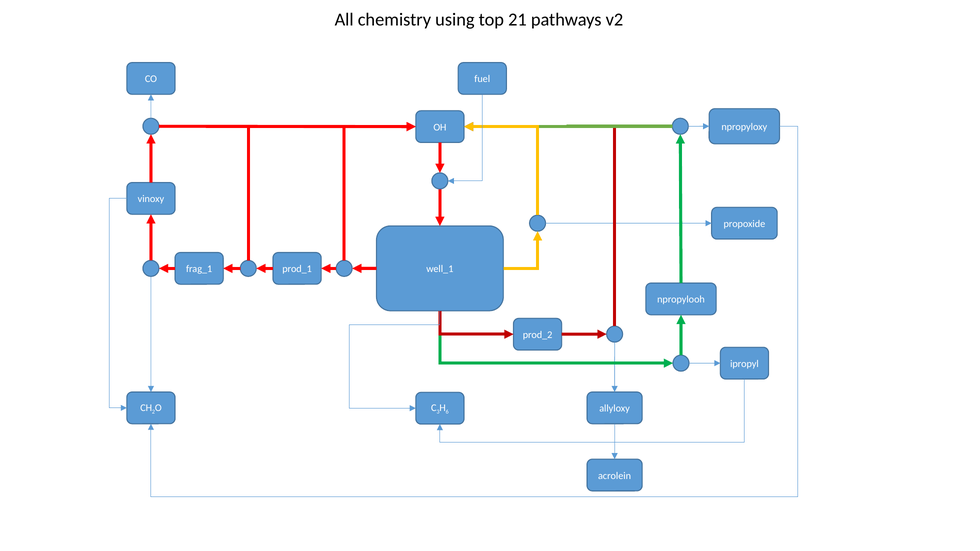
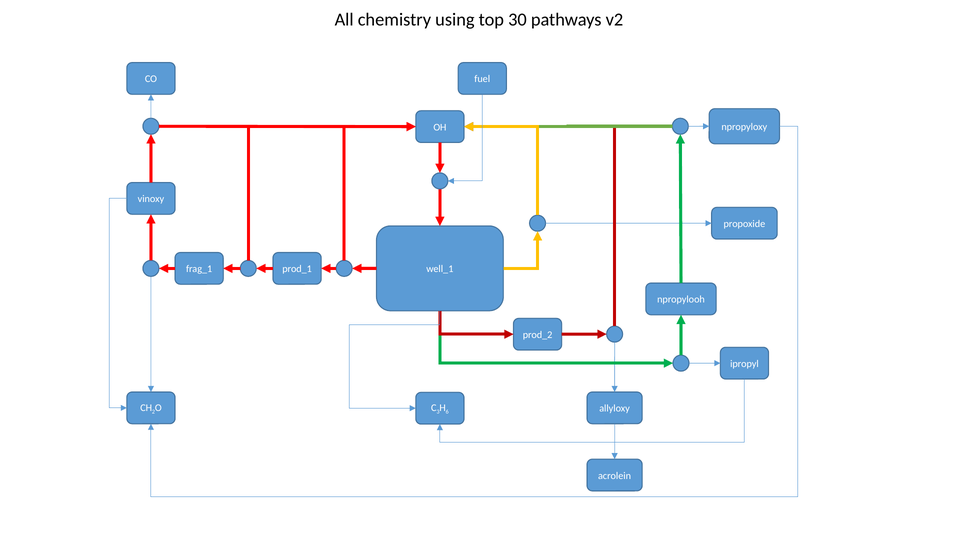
21: 21 -> 30
